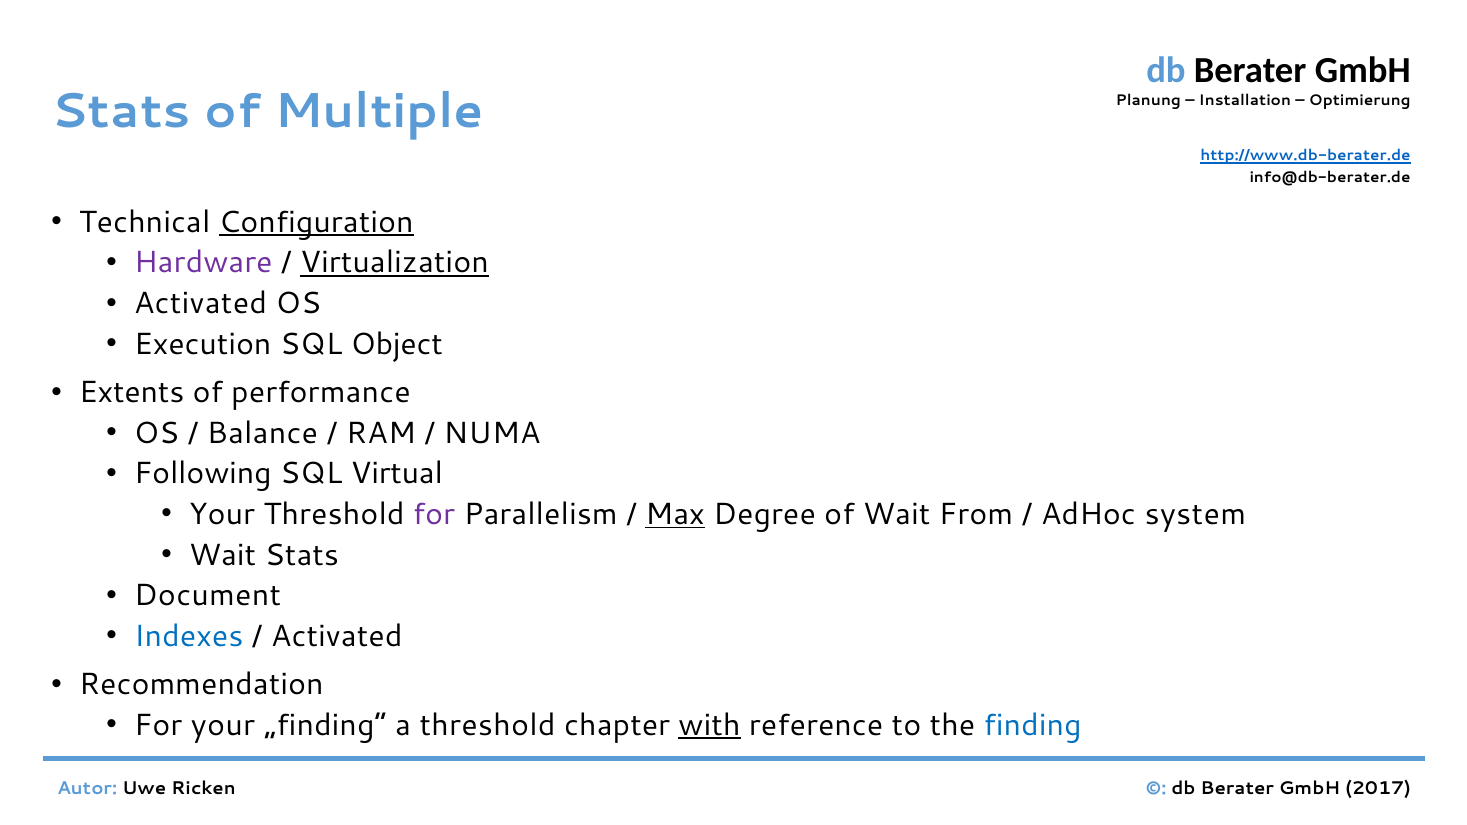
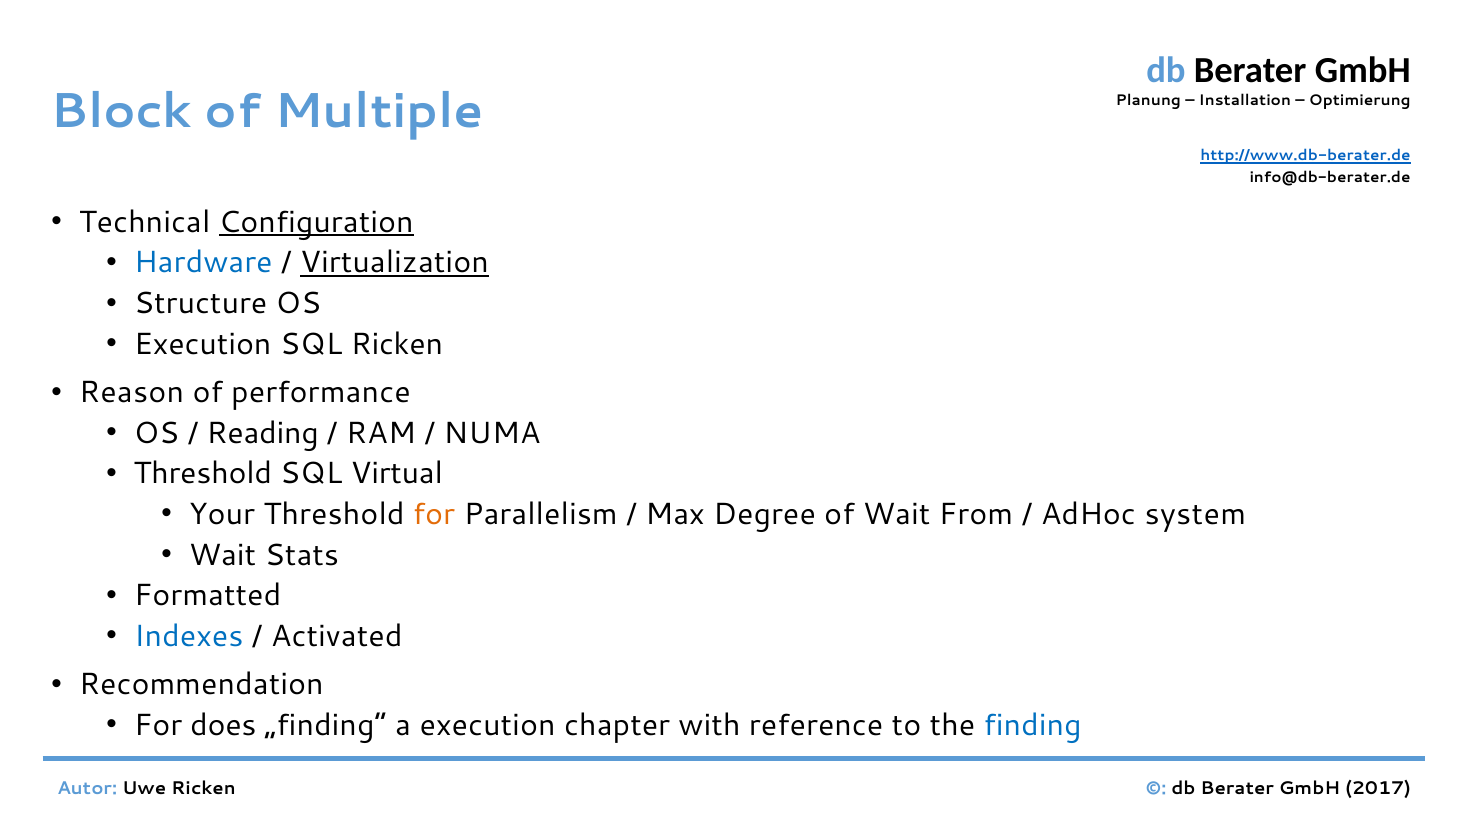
Stats at (121, 111): Stats -> Block
Hardware colour: purple -> blue
Activated at (200, 303): Activated -> Structure
SQL Object: Object -> Ricken
Extents: Extents -> Reason
Balance: Balance -> Reading
Following at (203, 474): Following -> Threshold
for at (434, 514) colour: purple -> orange
Max underline: present -> none
Document: Document -> Formatted
For your: your -> does
a threshold: threshold -> execution
with underline: present -> none
